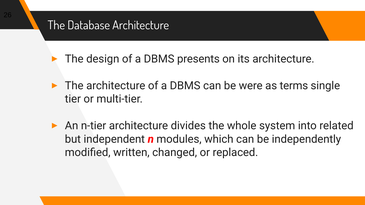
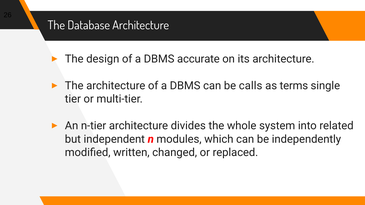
presents: presents -> accurate
were: were -> calls
